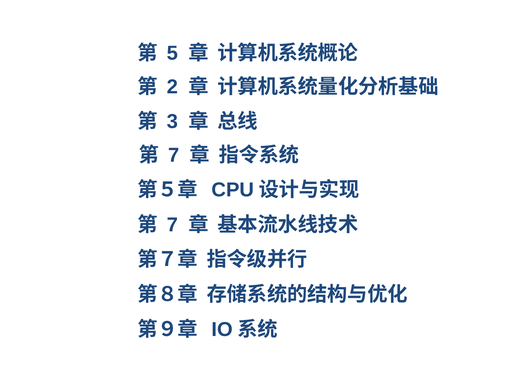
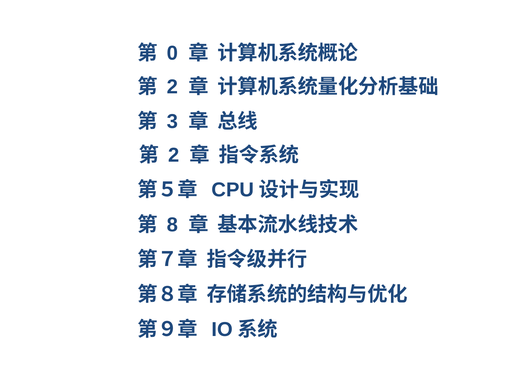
5: 5 -> 0
7 at (174, 155): 7 -> 2
7 at (172, 225): 7 -> 8
